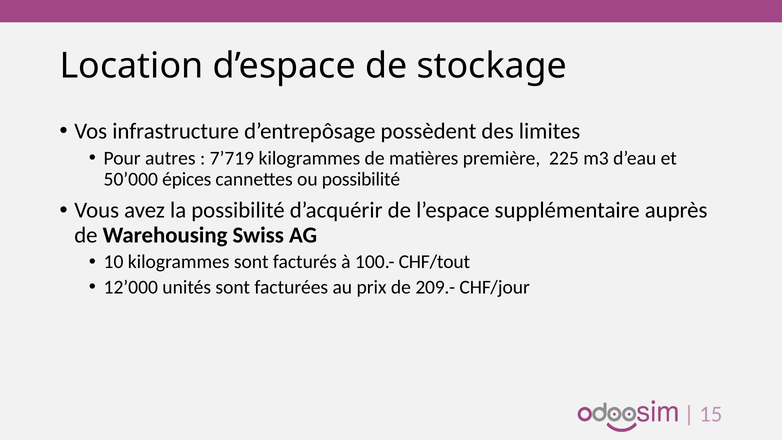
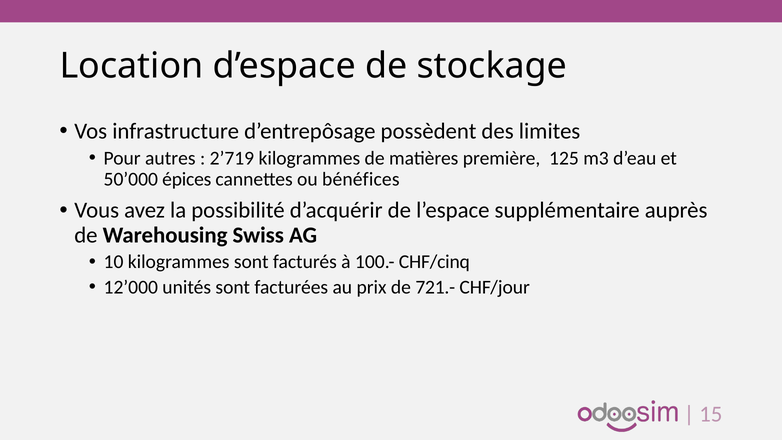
7’719: 7’719 -> 2’719
225: 225 -> 125
ou possibilité: possibilité -> bénéfices
CHF/tout: CHF/tout -> CHF/cinq
209.-: 209.- -> 721.-
